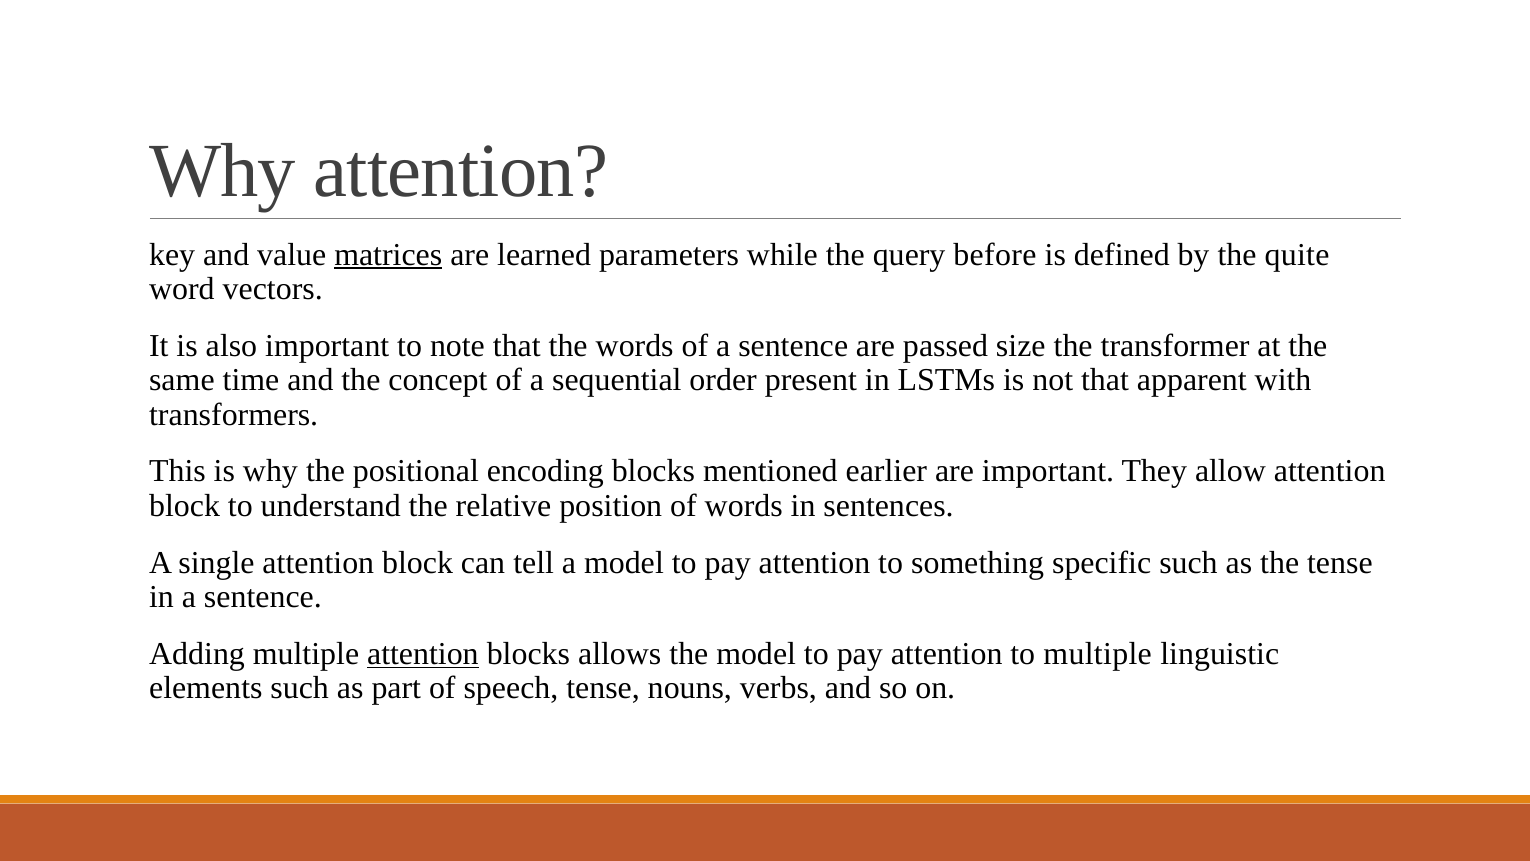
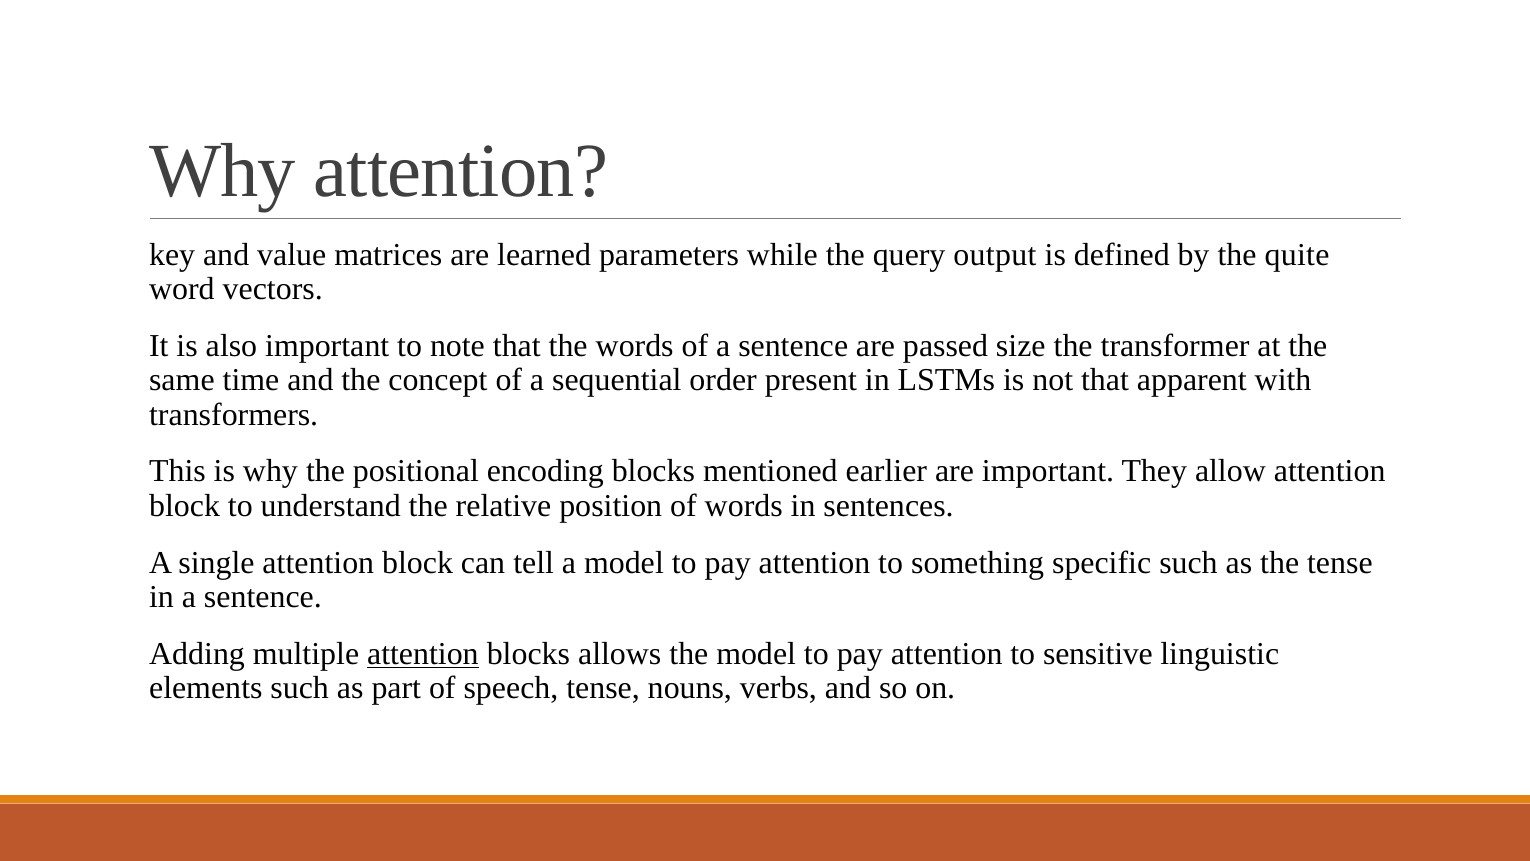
matrices underline: present -> none
before: before -> output
to multiple: multiple -> sensitive
